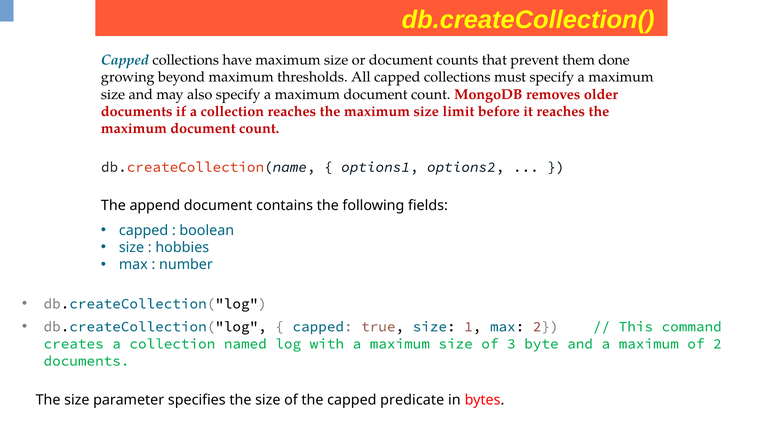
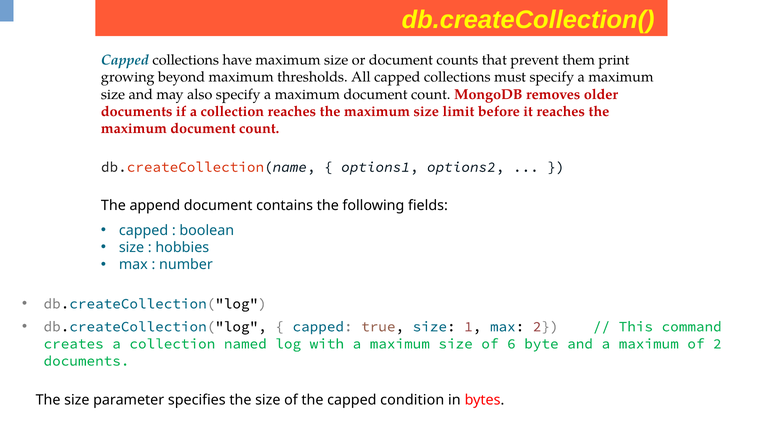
done: done -> print
3: 3 -> 6
predicate: predicate -> condition
